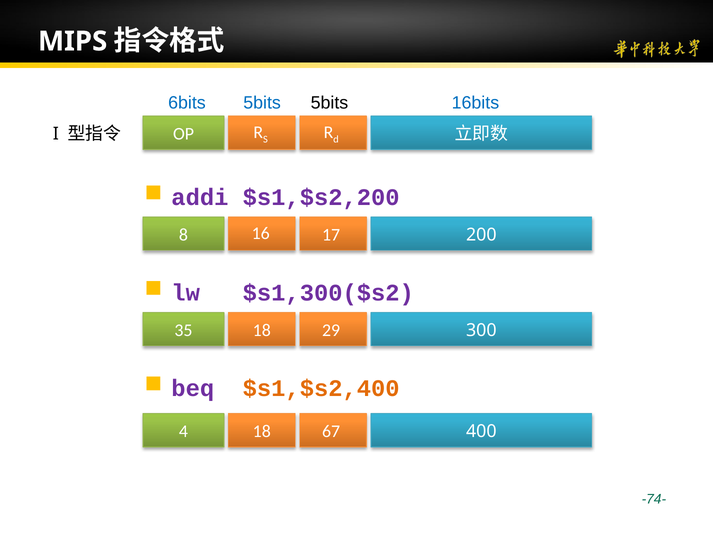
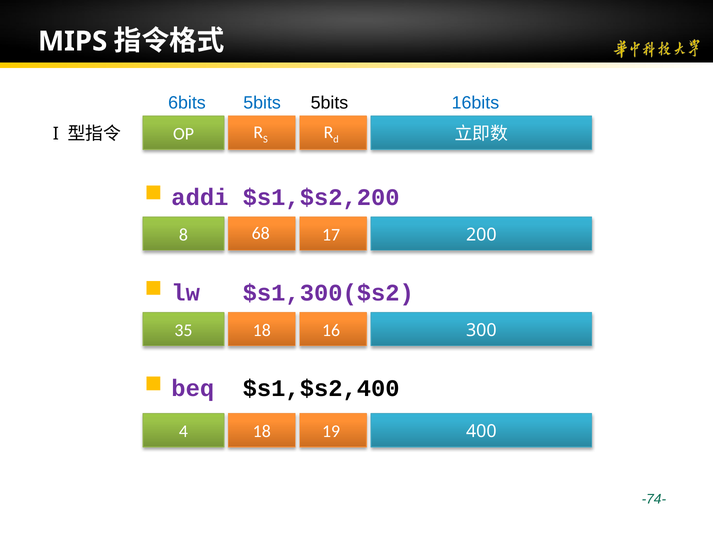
16: 16 -> 68
29: 29 -> 16
$s1,$s2,400 colour: orange -> black
67: 67 -> 19
